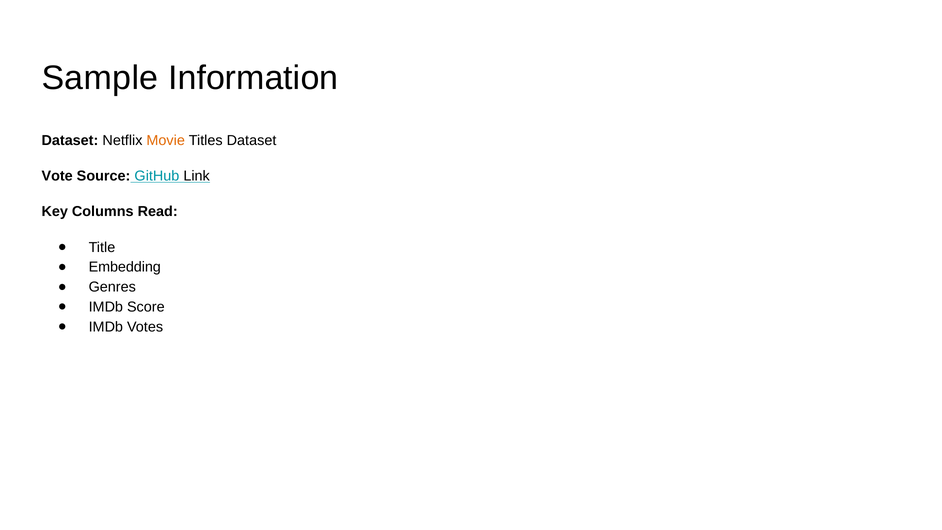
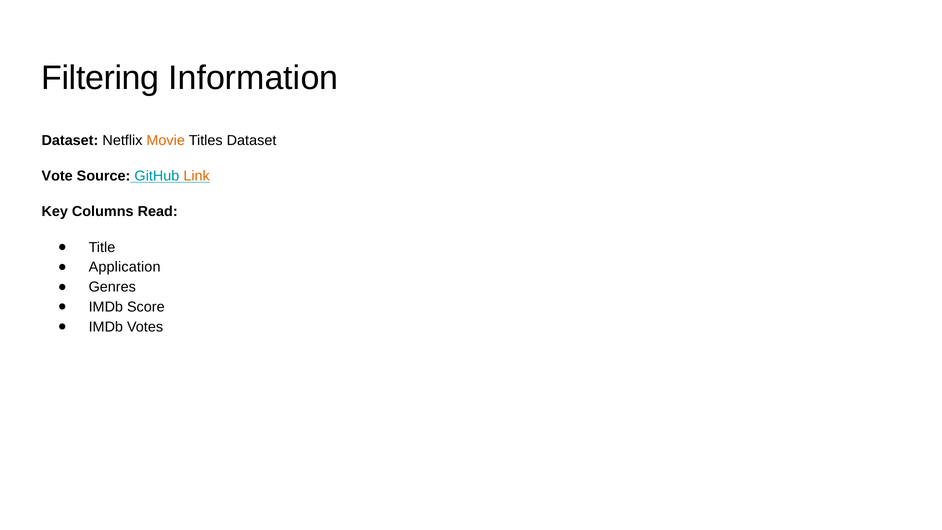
Sample: Sample -> Filtering
Link colour: black -> orange
Embedding: Embedding -> Application
